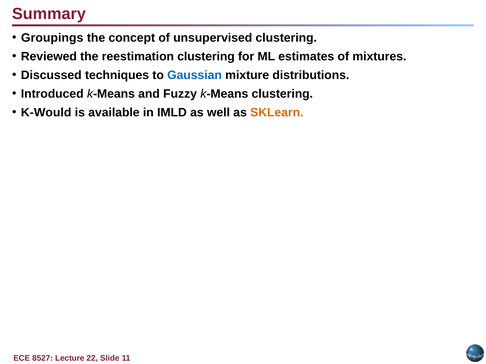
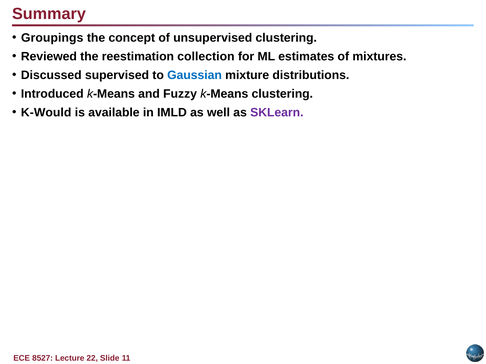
reestimation clustering: clustering -> collection
techniques: techniques -> supervised
SKLearn colour: orange -> purple
